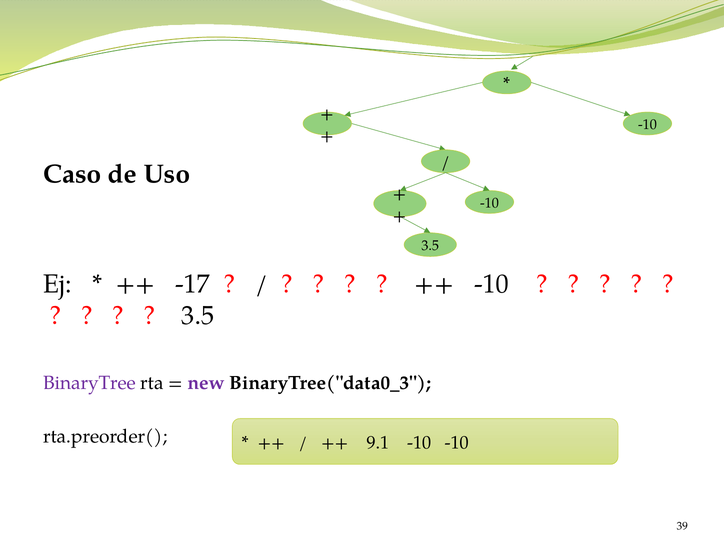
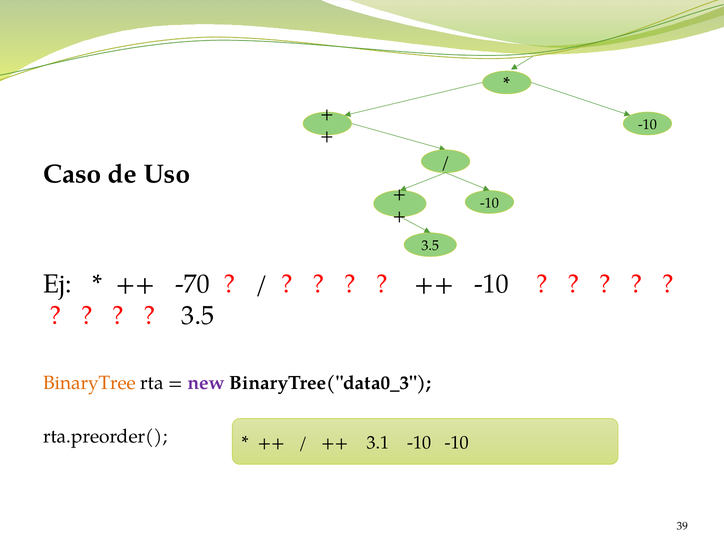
-17: -17 -> -70
BinaryTree colour: purple -> orange
9.1: 9.1 -> 3.1
